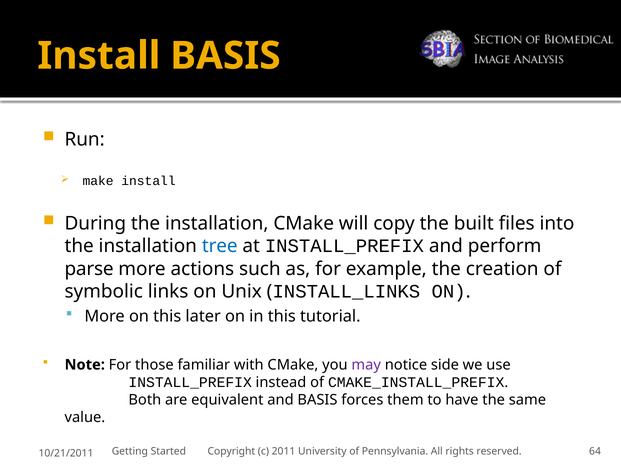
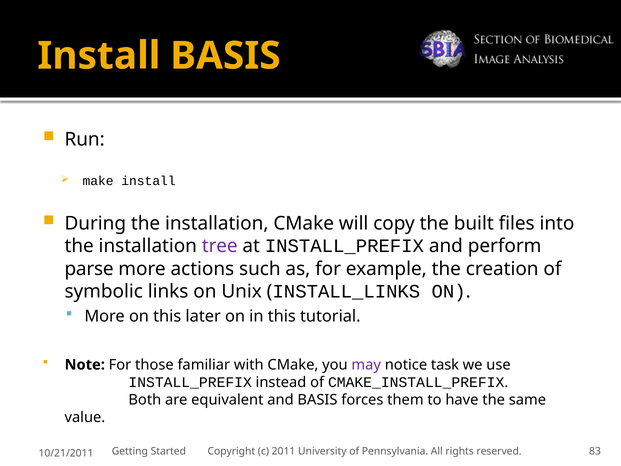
tree colour: blue -> purple
side: side -> task
64: 64 -> 83
